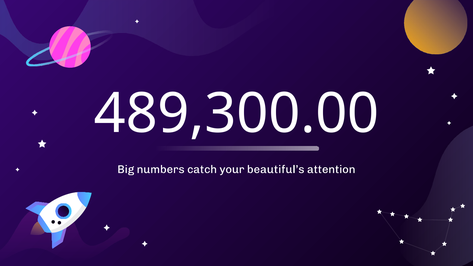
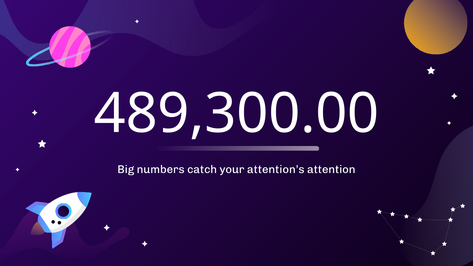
beautiful’s: beautiful’s -> attention’s
